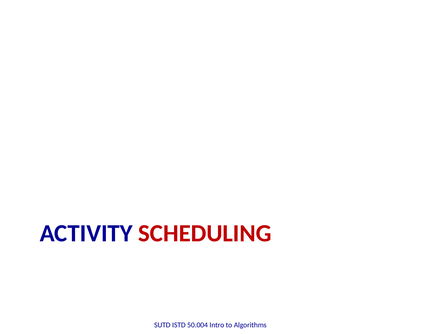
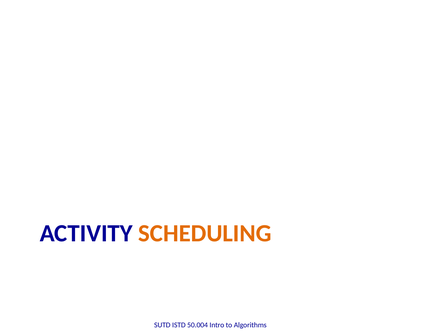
SCHEDULING colour: red -> orange
